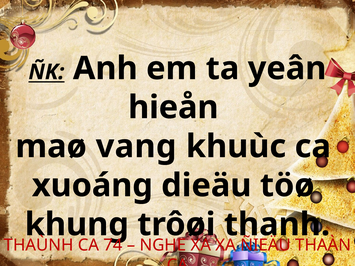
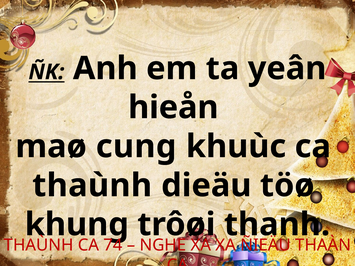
vang: vang -> cung
xuoáng at (92, 186): xuoáng -> thaùnh
